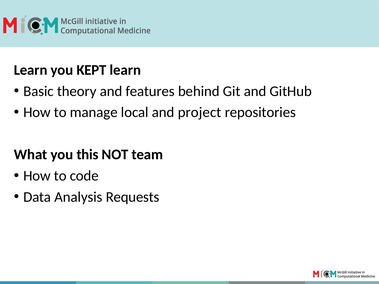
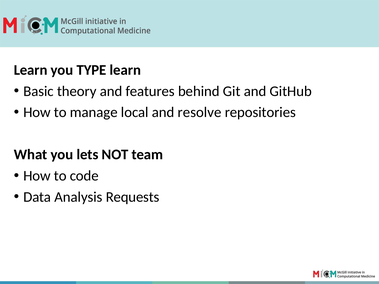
KEPT: KEPT -> TYPE
project: project -> resolve
this: this -> lets
